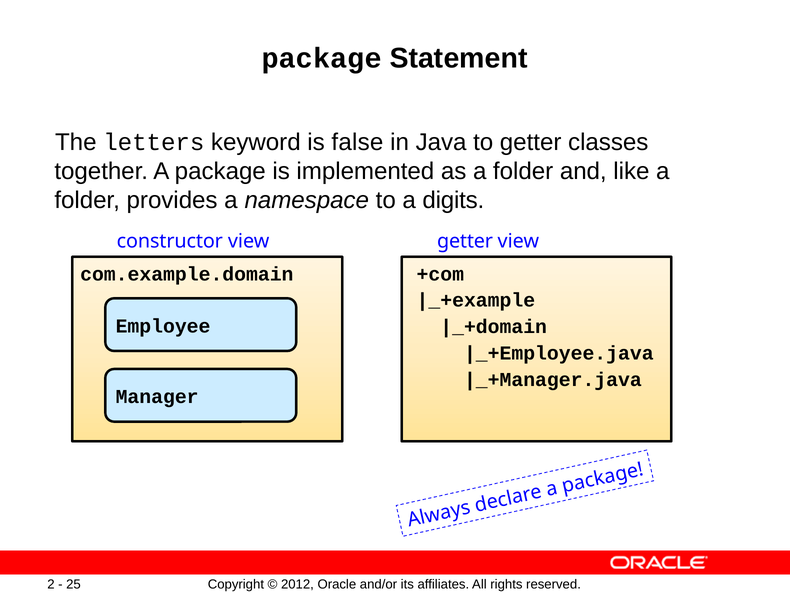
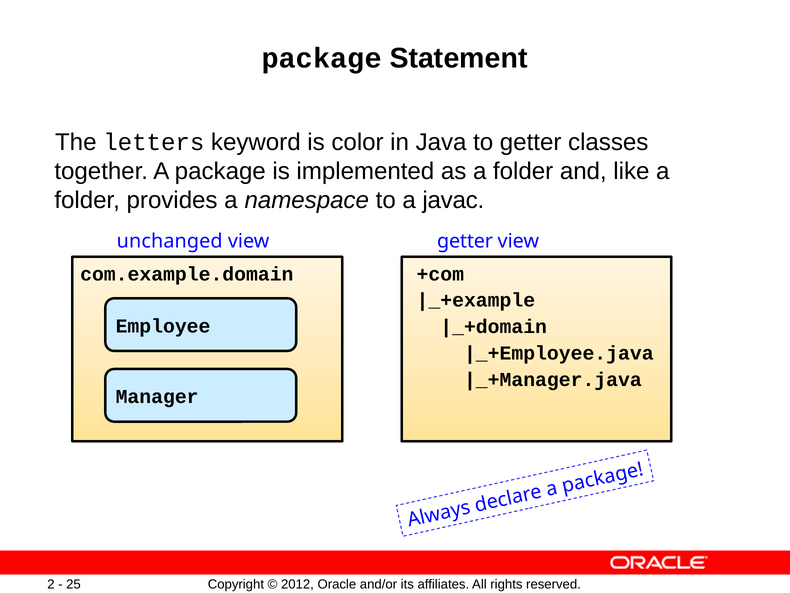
false: false -> color
digits: digits -> javac
constructor: constructor -> unchanged
